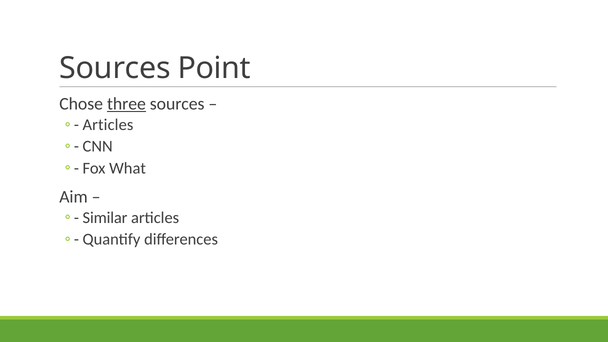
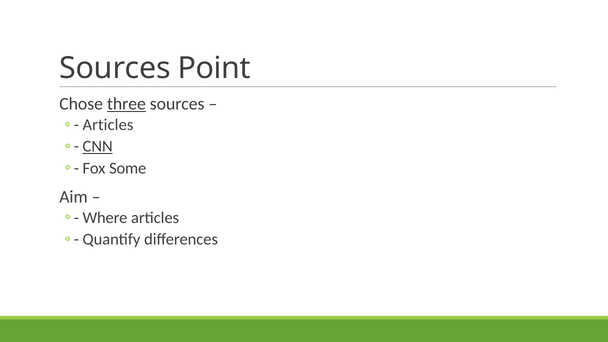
CNN underline: none -> present
What: What -> Some
Similar: Similar -> Where
